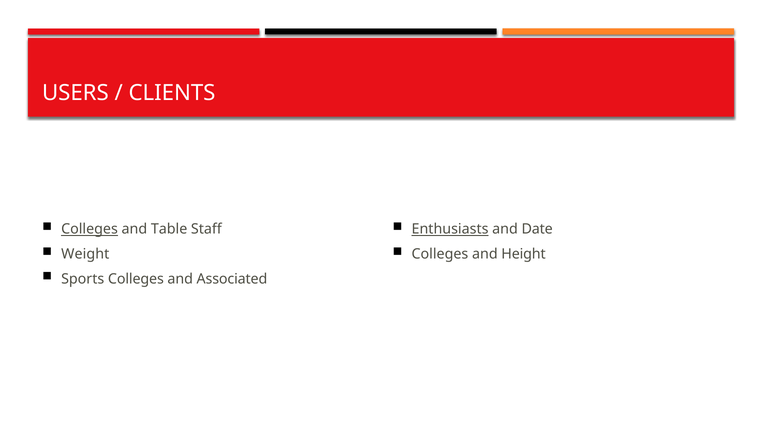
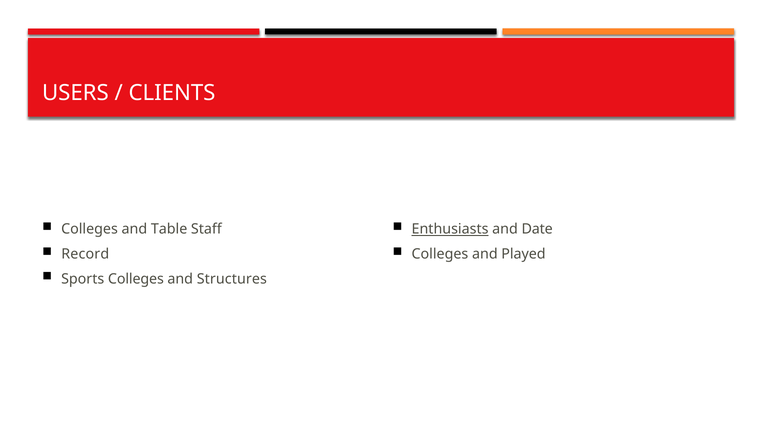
Colleges at (90, 229) underline: present -> none
Weight: Weight -> Record
Height: Height -> Played
Associated: Associated -> Structures
